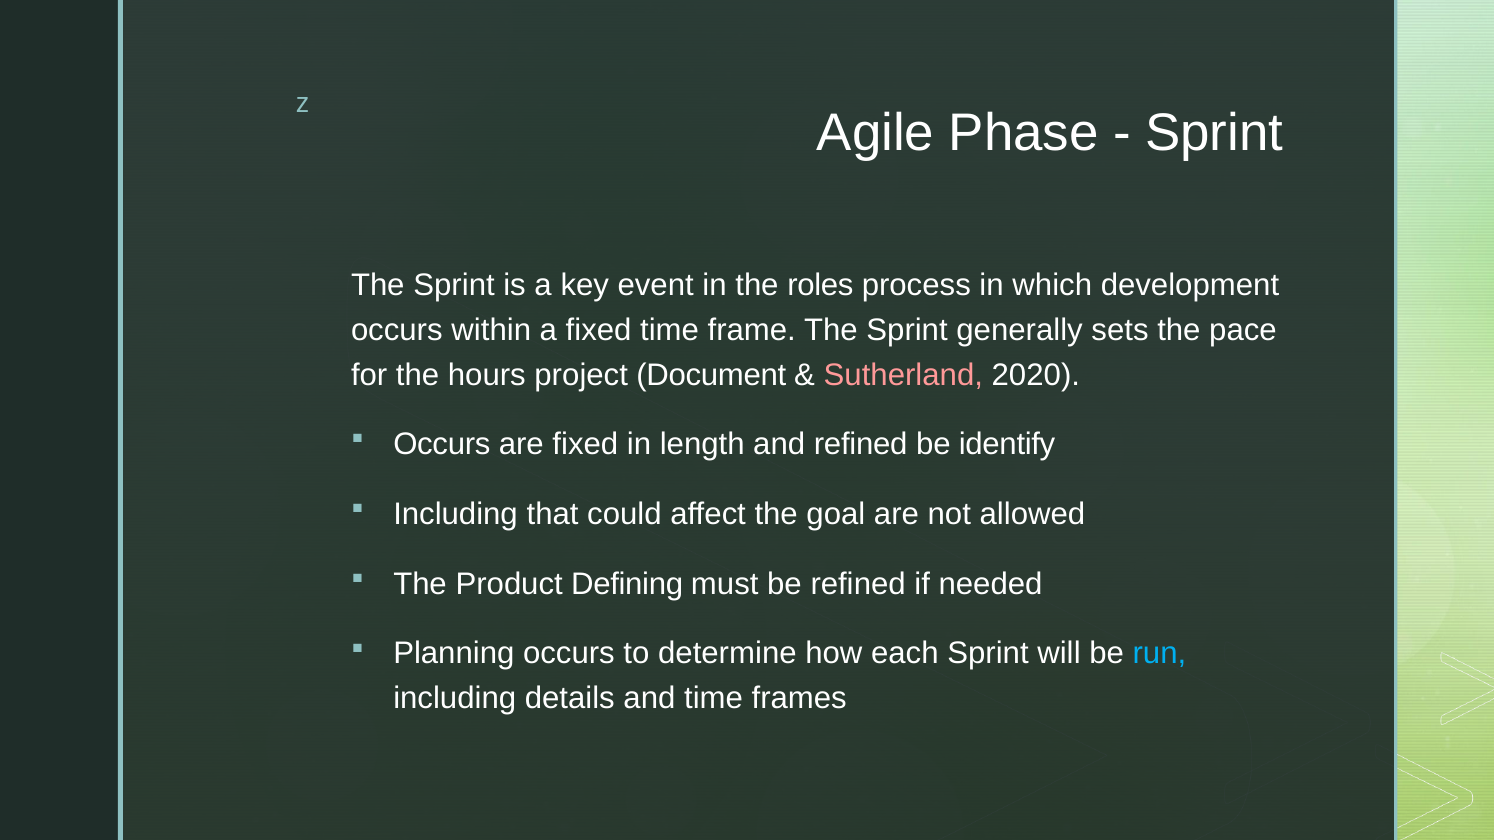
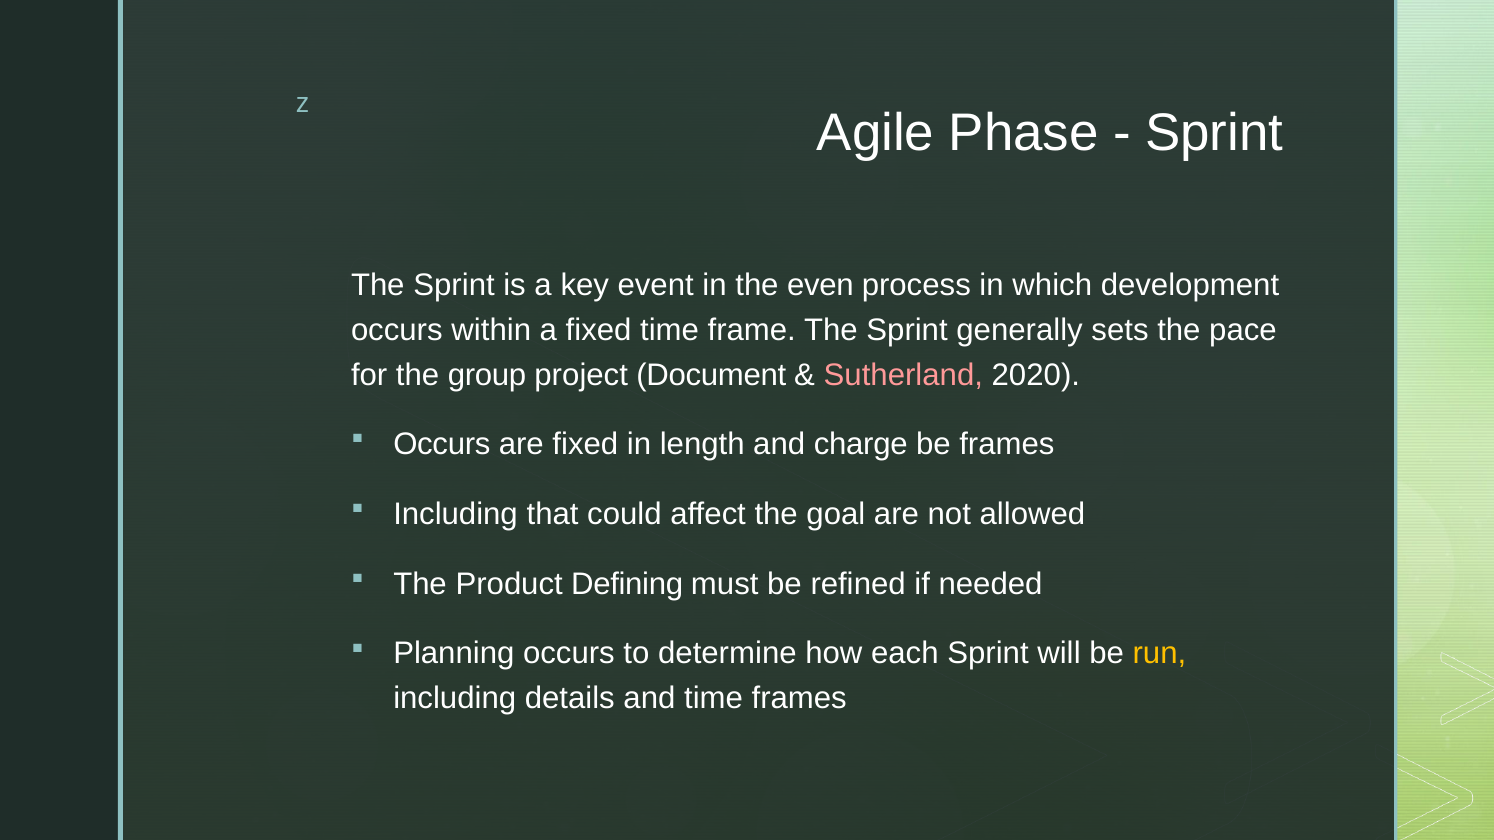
roles: roles -> even
hours: hours -> group
and refined: refined -> charge
be identify: identify -> frames
run colour: light blue -> yellow
